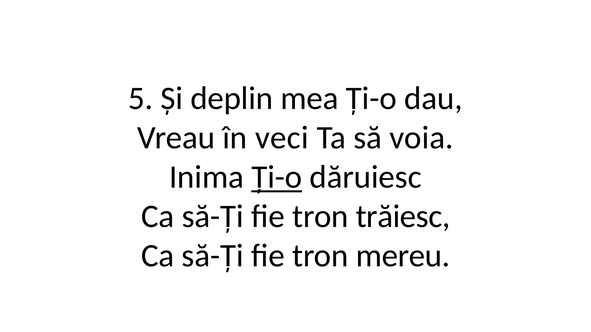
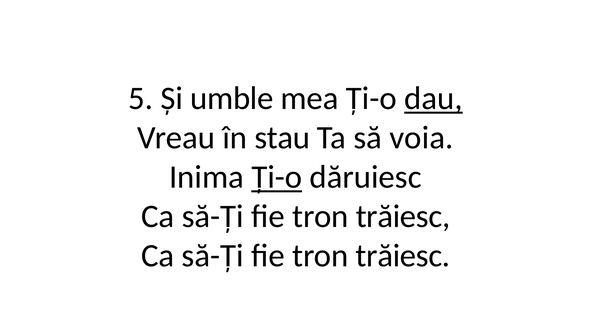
deplin: deplin -> umble
dau underline: none -> present
veci: veci -> stau
mereu at (403, 256): mereu -> trăiesc
